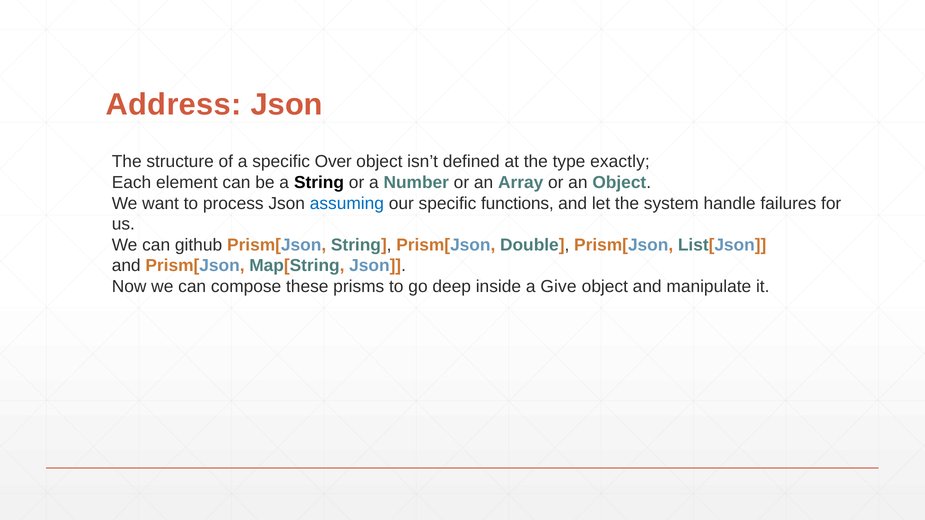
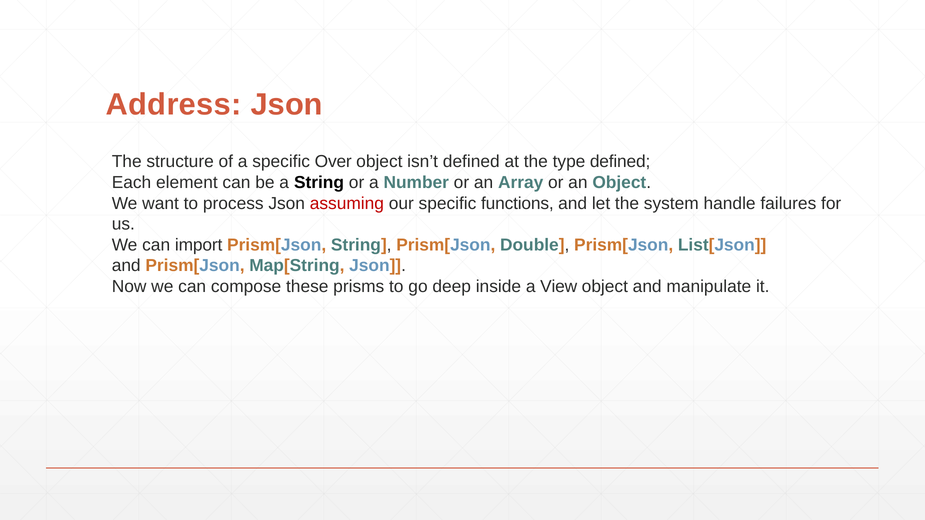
type exactly: exactly -> defined
assuming colour: blue -> red
github: github -> import
Give: Give -> View
